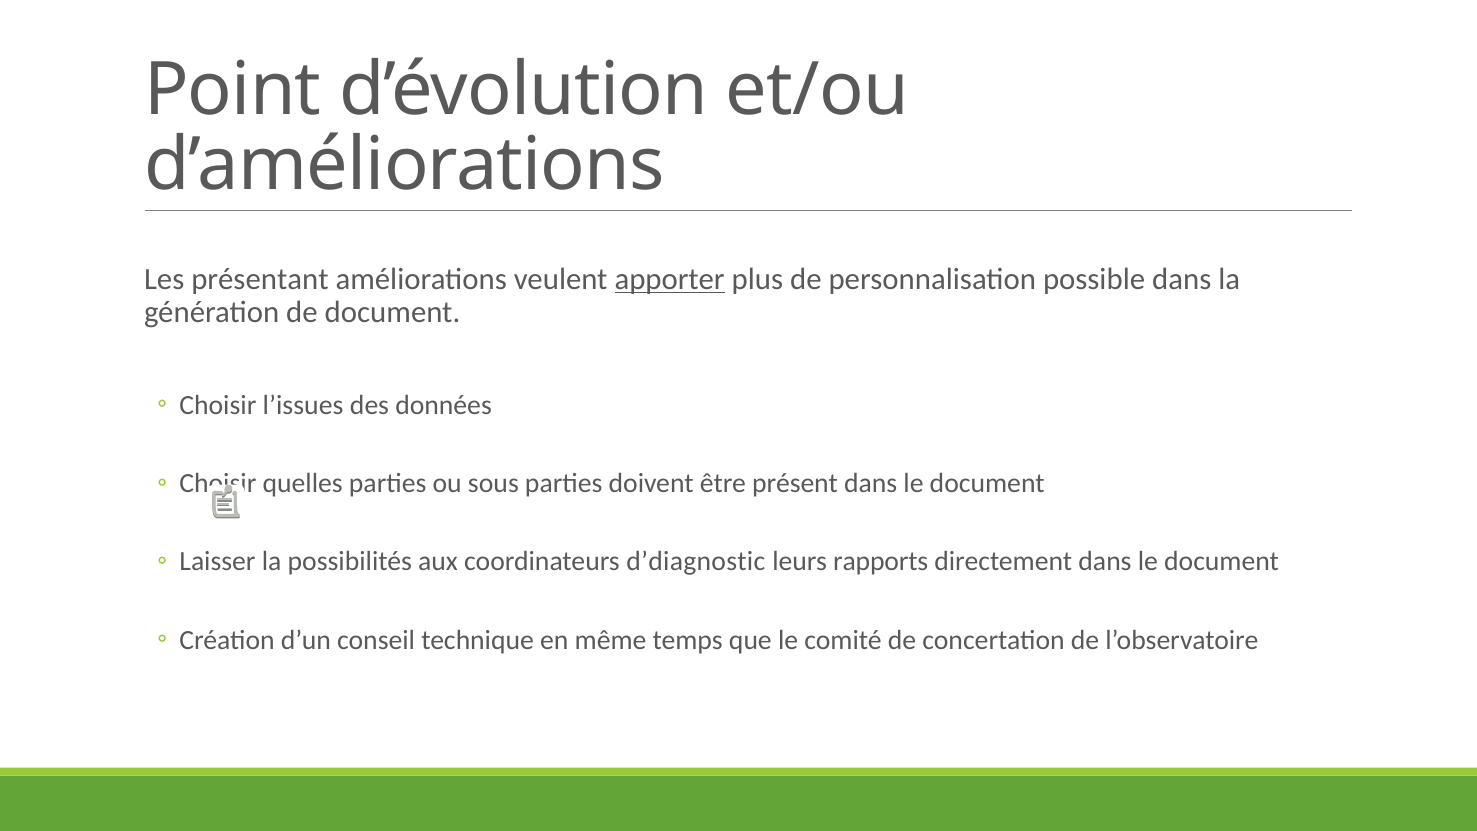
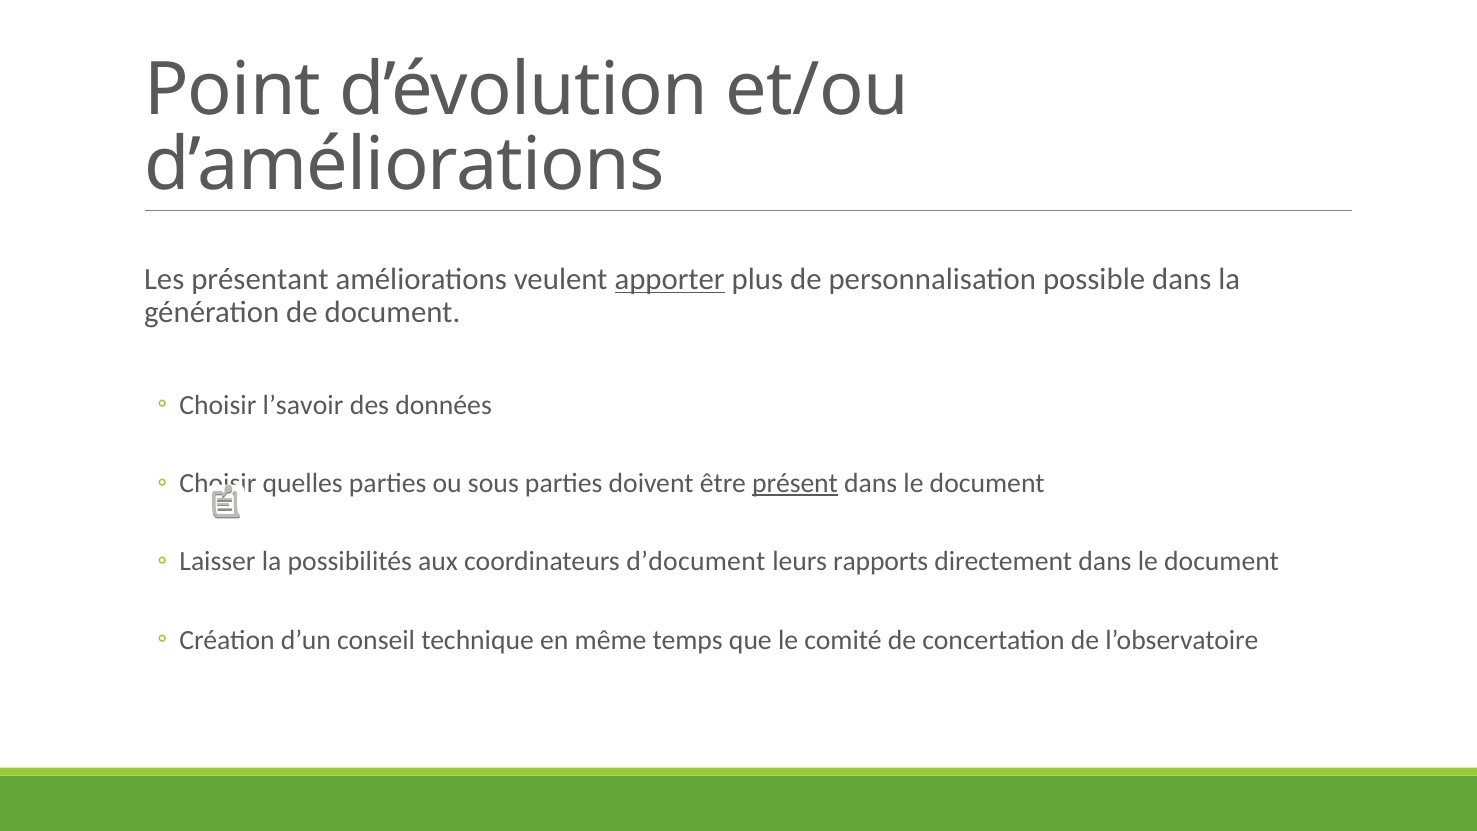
l’issues: l’issues -> l’savoir
présent underline: none -> present
d’diagnostic: d’diagnostic -> d’document
